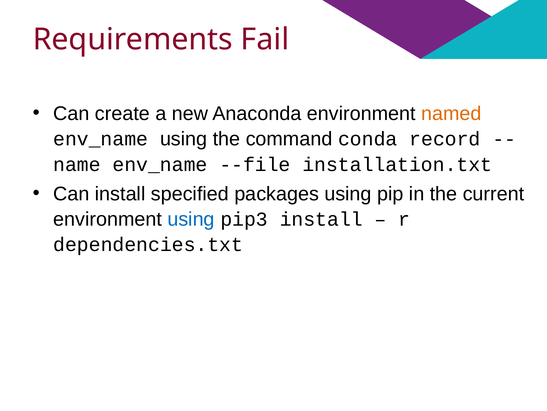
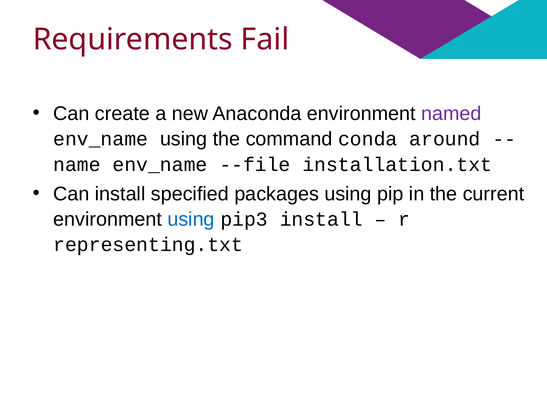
named colour: orange -> purple
record: record -> around
dependencies.txt: dependencies.txt -> representing.txt
